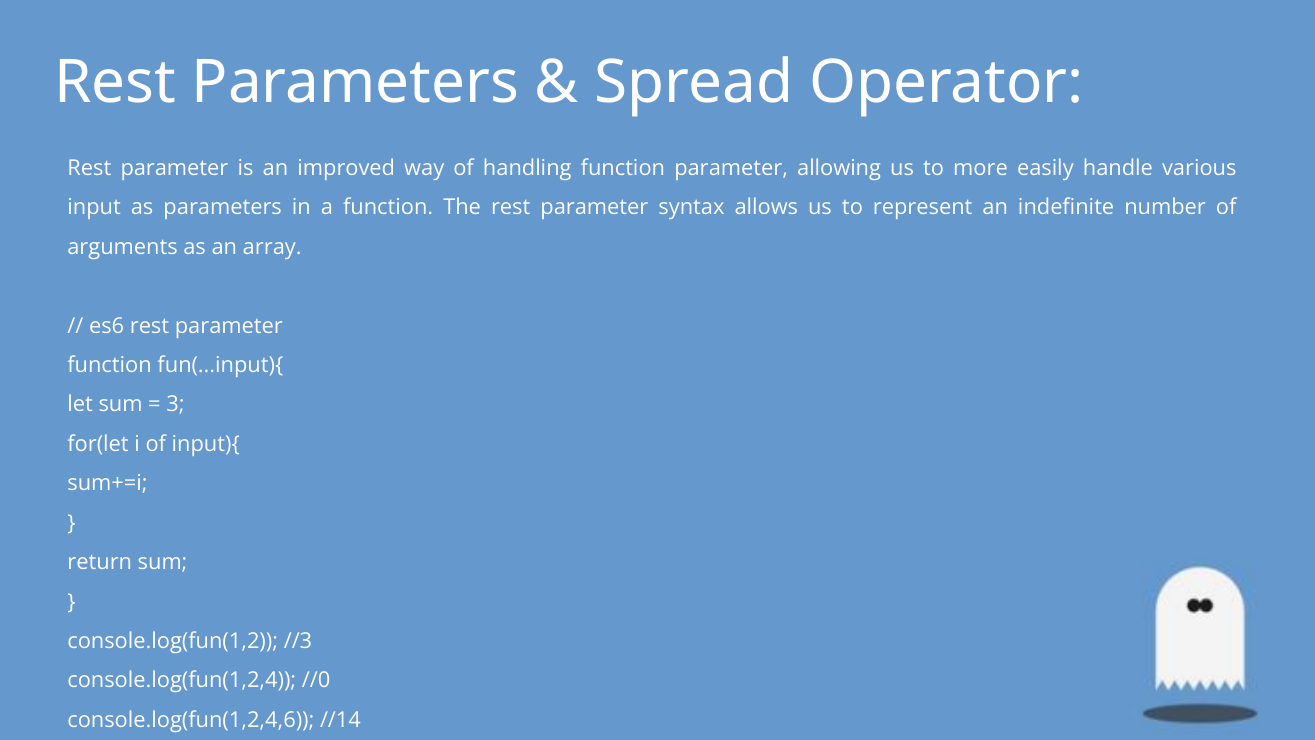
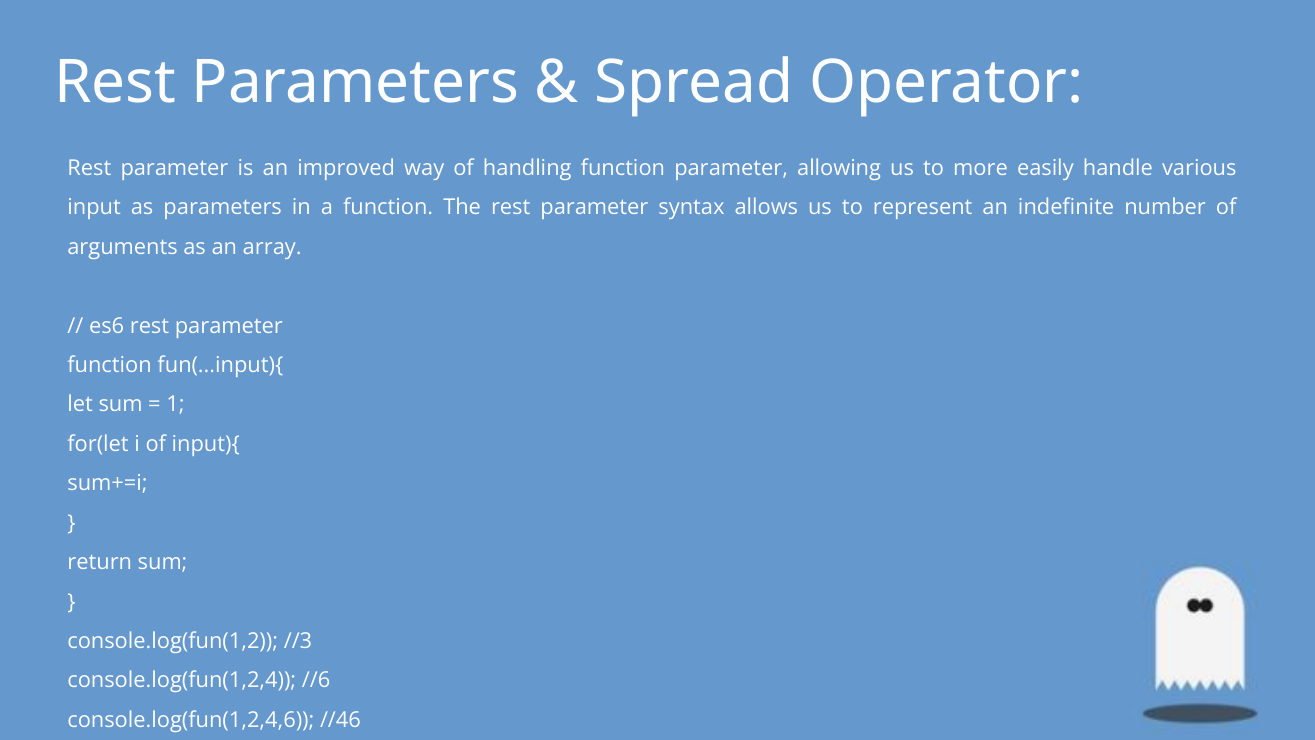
3: 3 -> 1
//0: //0 -> //6
//14: //14 -> //46
